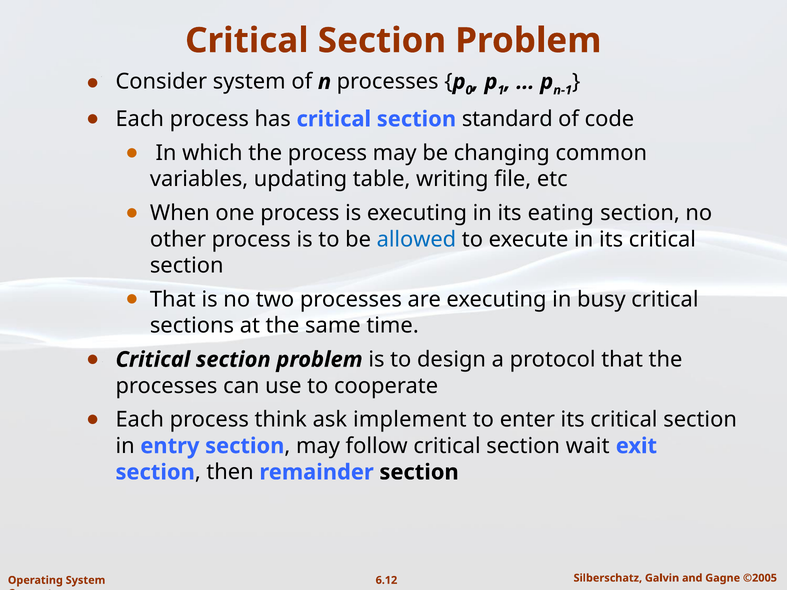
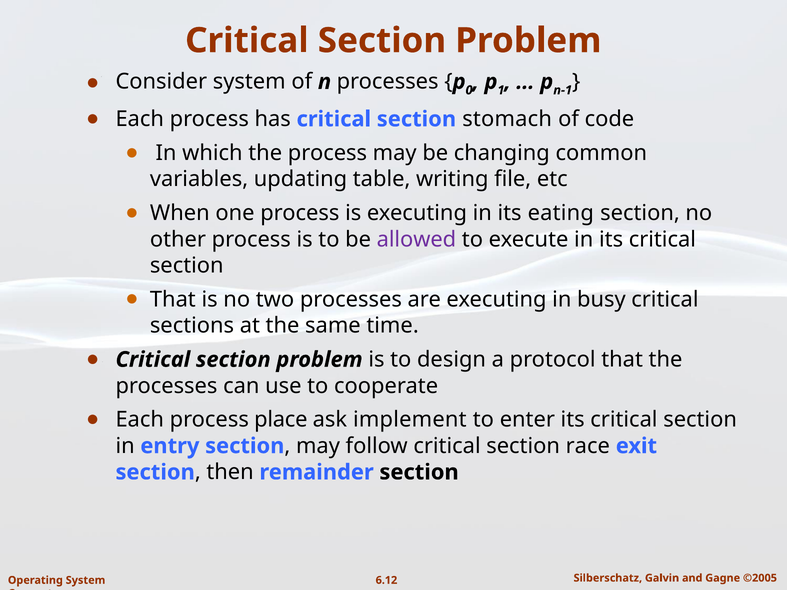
standard: standard -> stomach
allowed colour: blue -> purple
think: think -> place
wait: wait -> race
